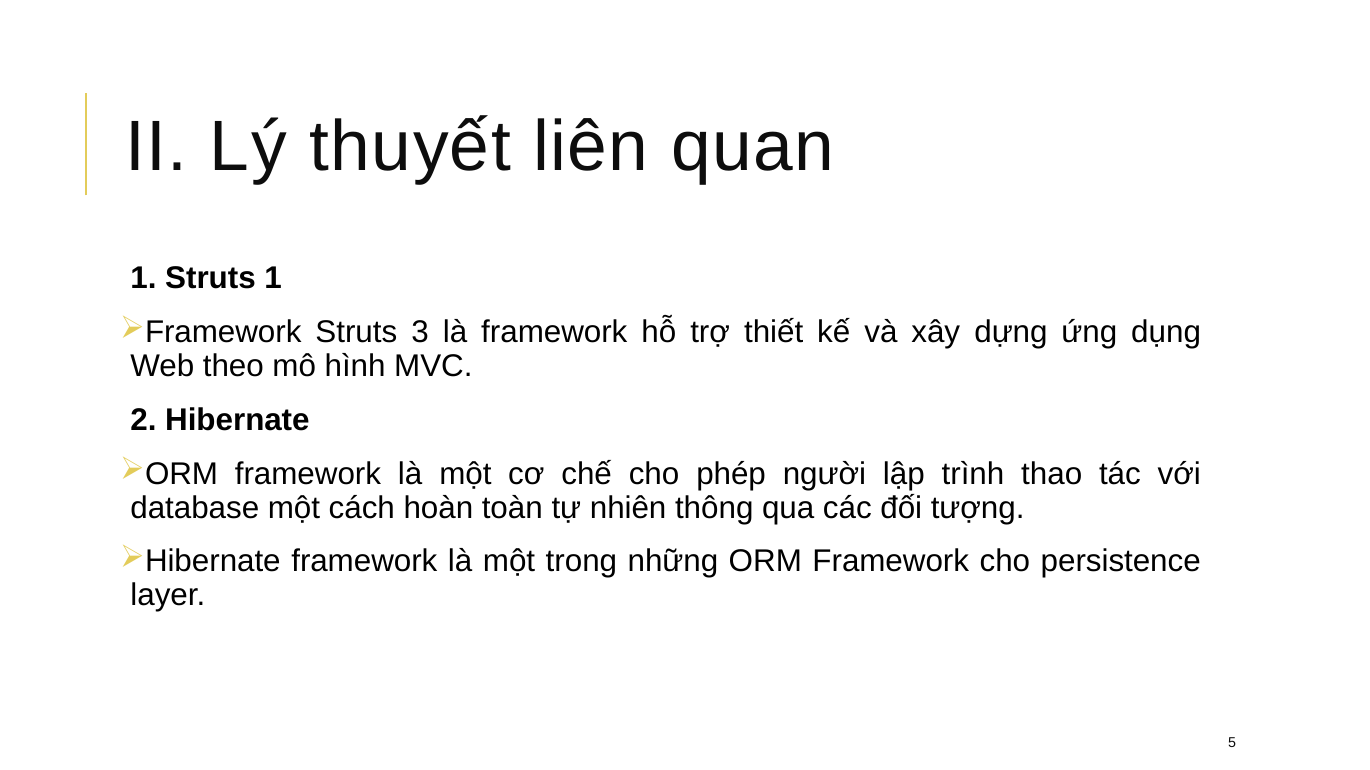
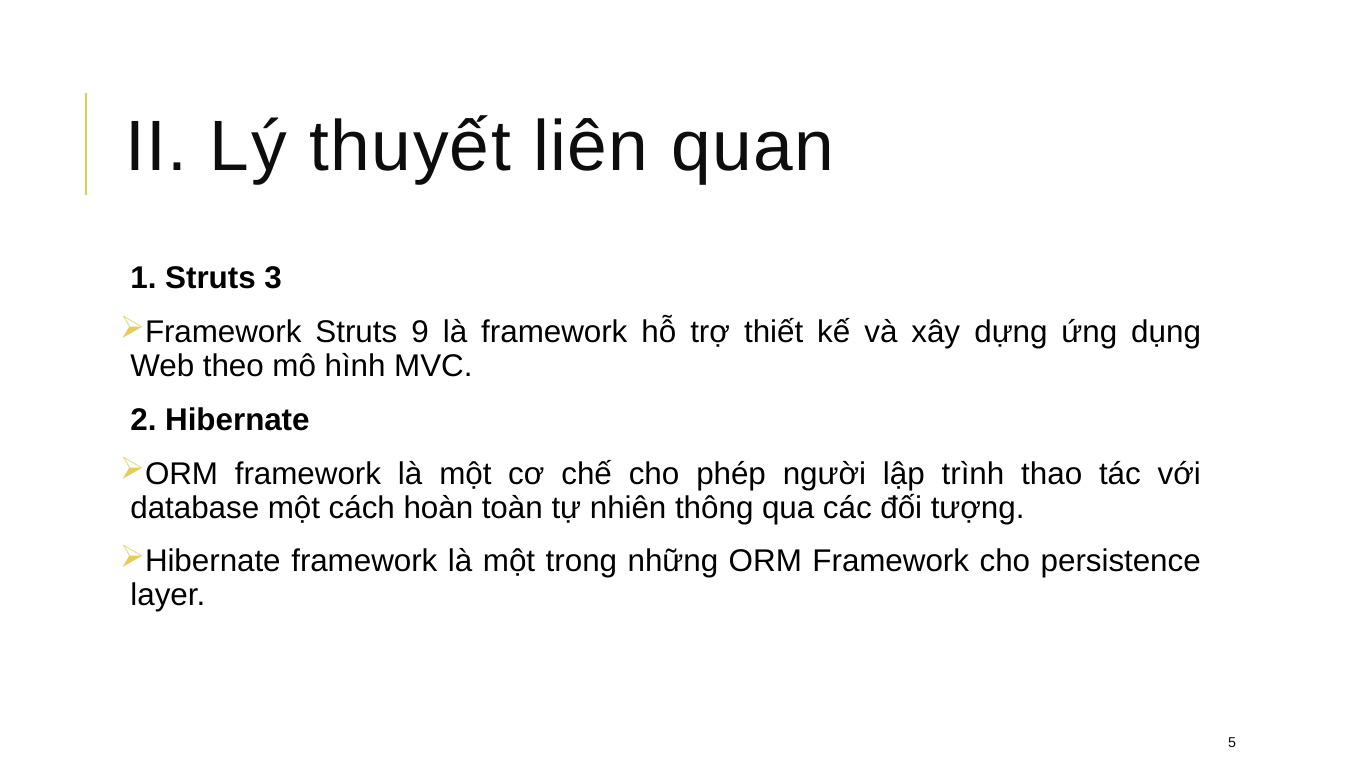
Struts 1: 1 -> 3
3: 3 -> 9
